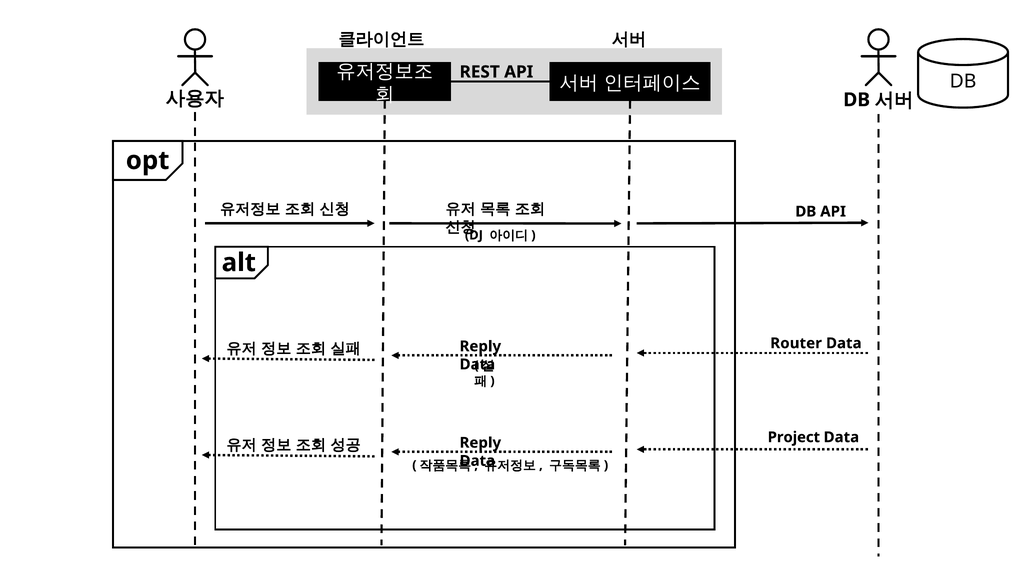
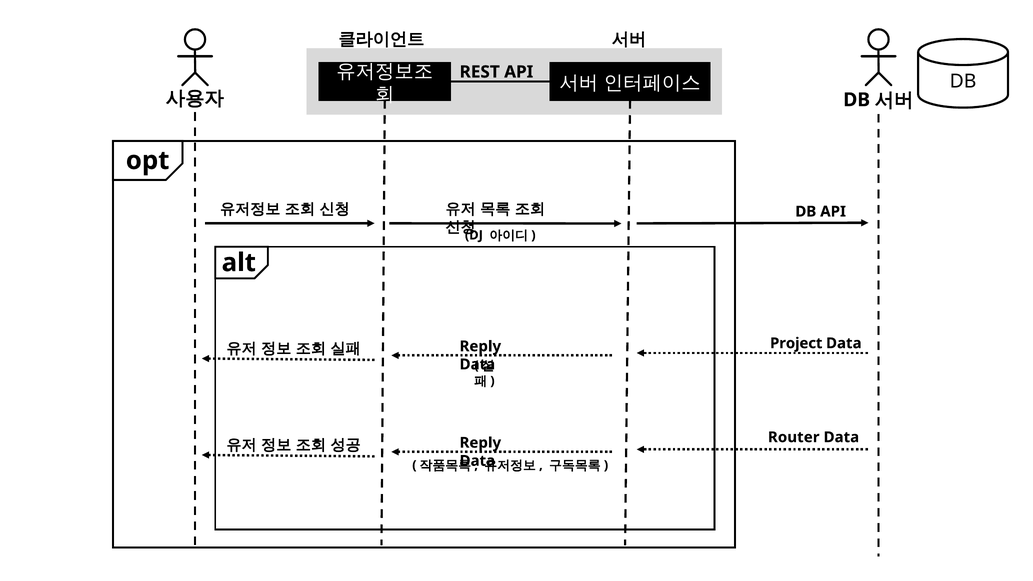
Router: Router -> Project
Project: Project -> Router
